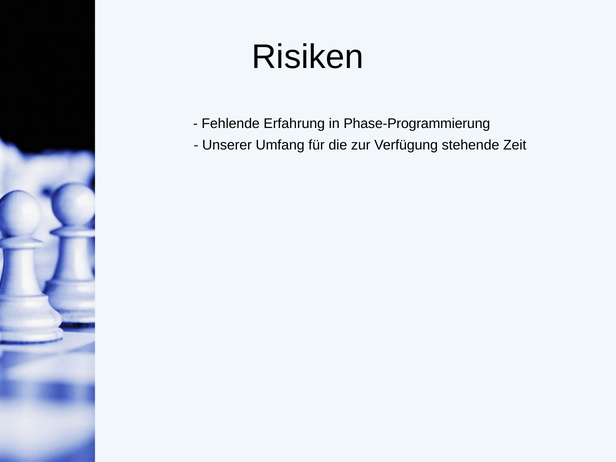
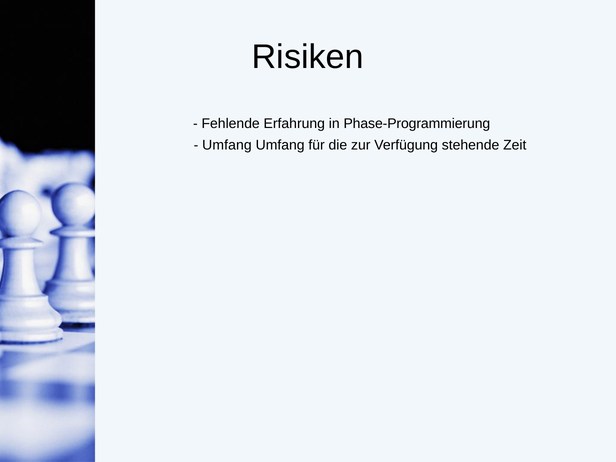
Unserer at (227, 145): Unserer -> Umfang
